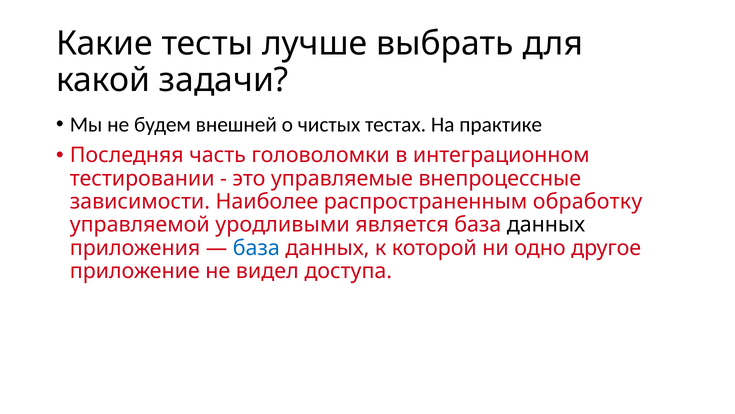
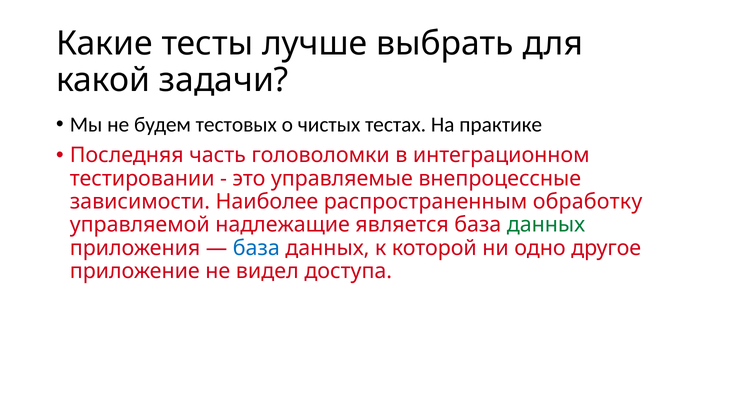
внешней: внешней -> тестовых
уродливыми: уродливыми -> надлежащие
данных at (546, 225) colour: black -> green
